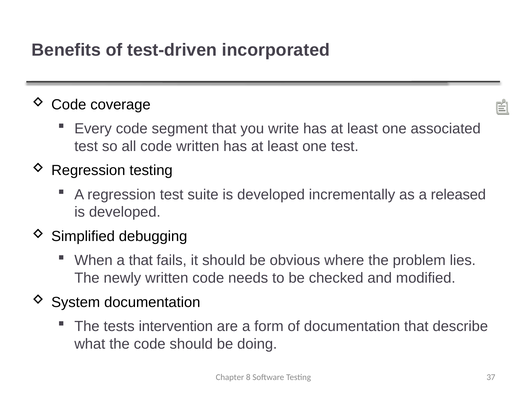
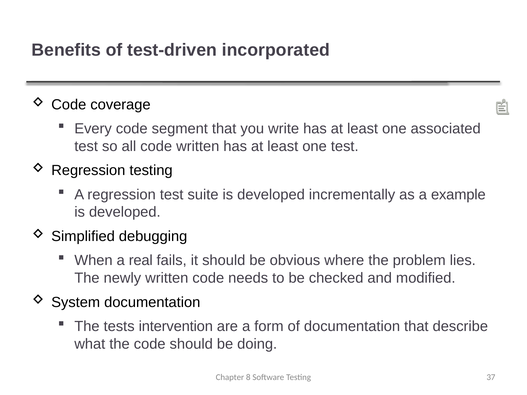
released: released -> example
a that: that -> real
